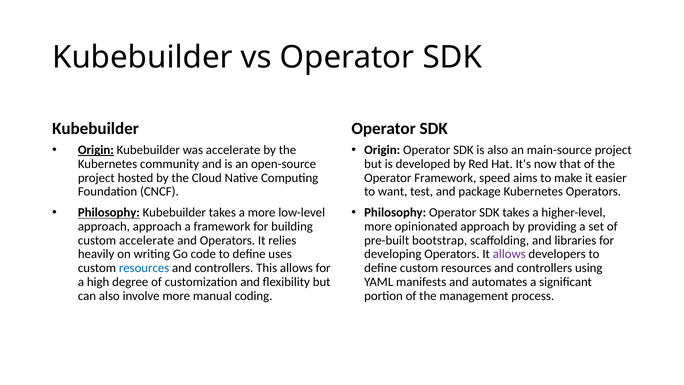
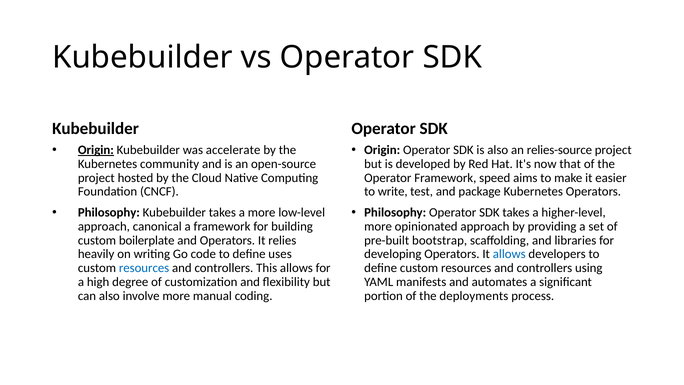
main-source: main-source -> relies-source
want: want -> write
Philosophy at (109, 213) underline: present -> none
approach approach: approach -> canonical
custom accelerate: accelerate -> boilerplate
allows at (509, 254) colour: purple -> blue
management: management -> deployments
